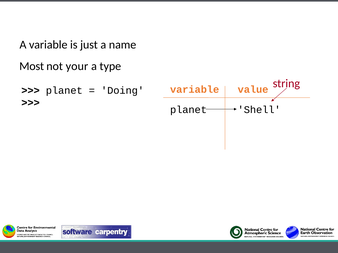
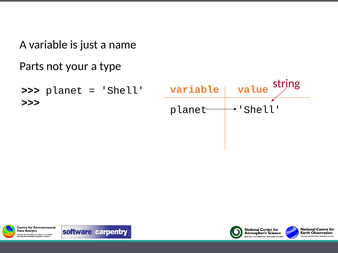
Most: Most -> Parts
Doing at (123, 91): Doing -> Shell
